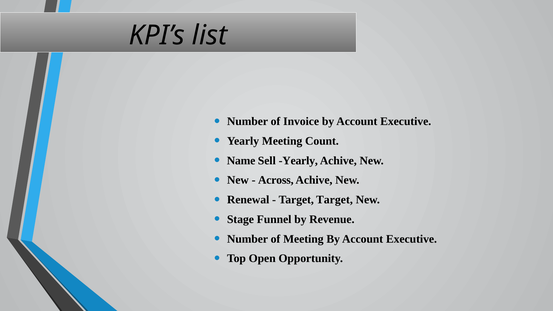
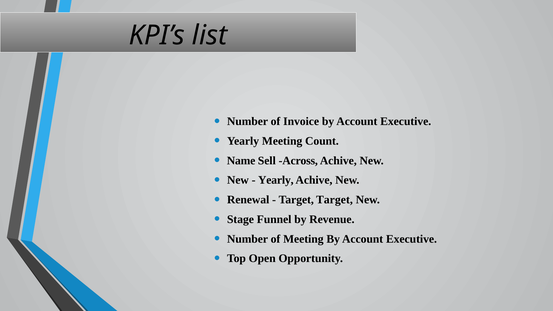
Sell Yearly: Yearly -> Across
Across at (276, 180): Across -> Yearly
